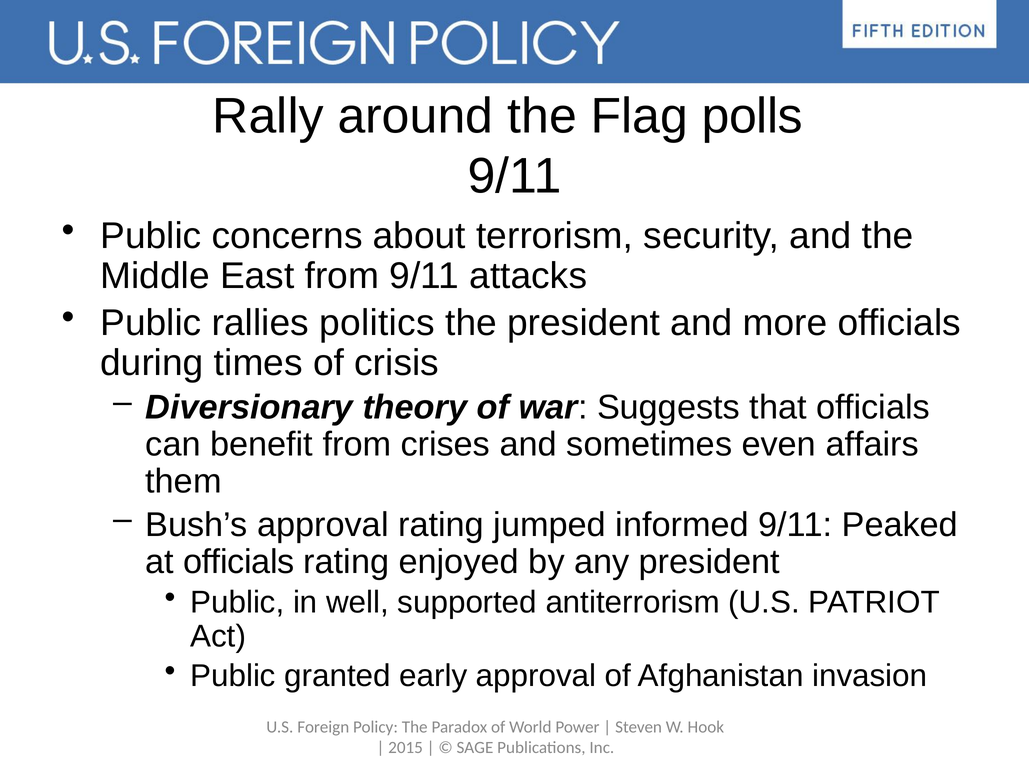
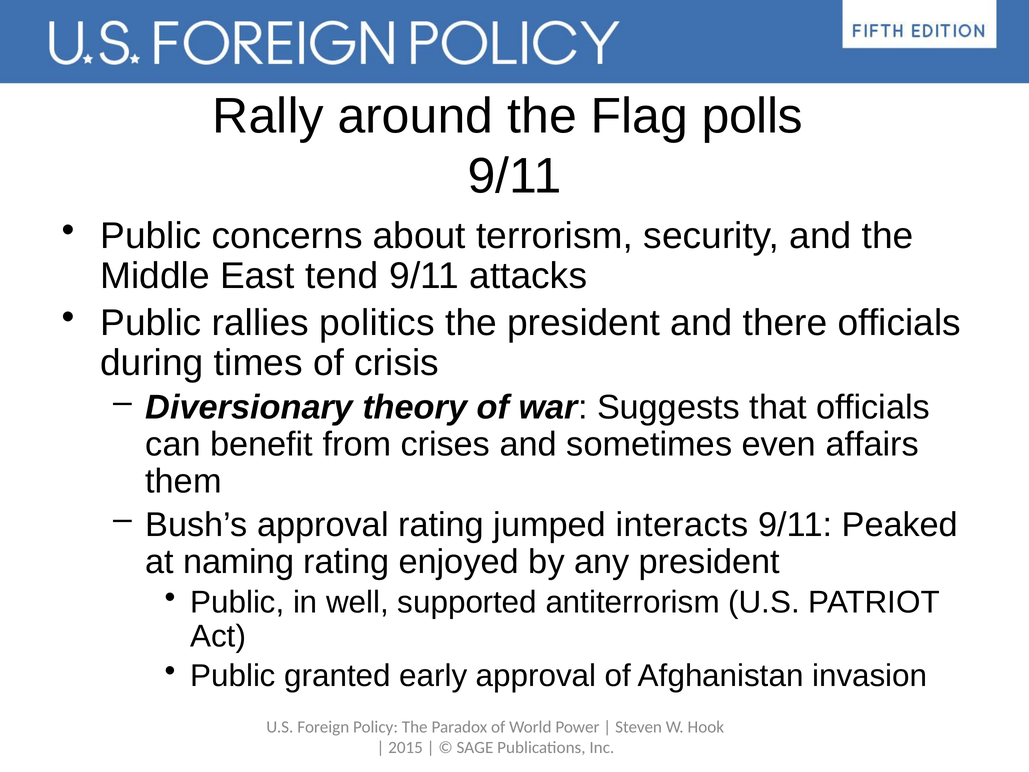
East from: from -> tend
more: more -> there
informed: informed -> interacts
at officials: officials -> naming
